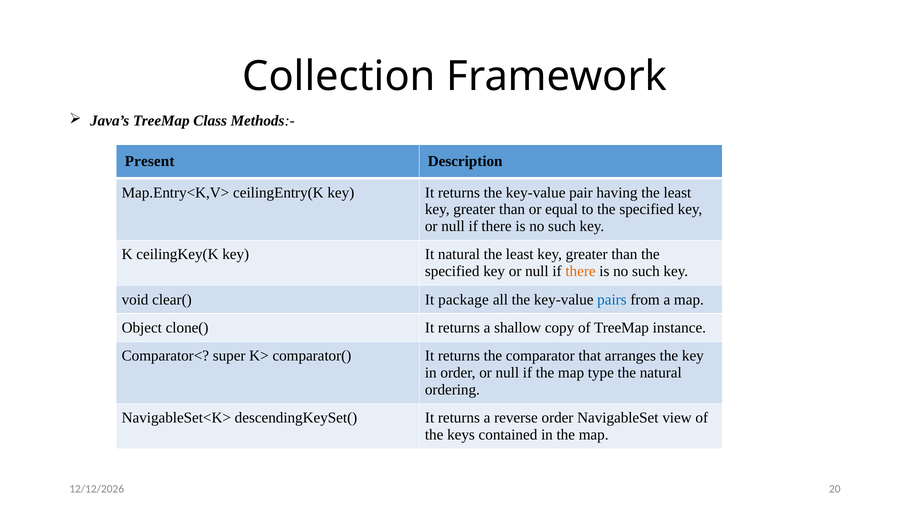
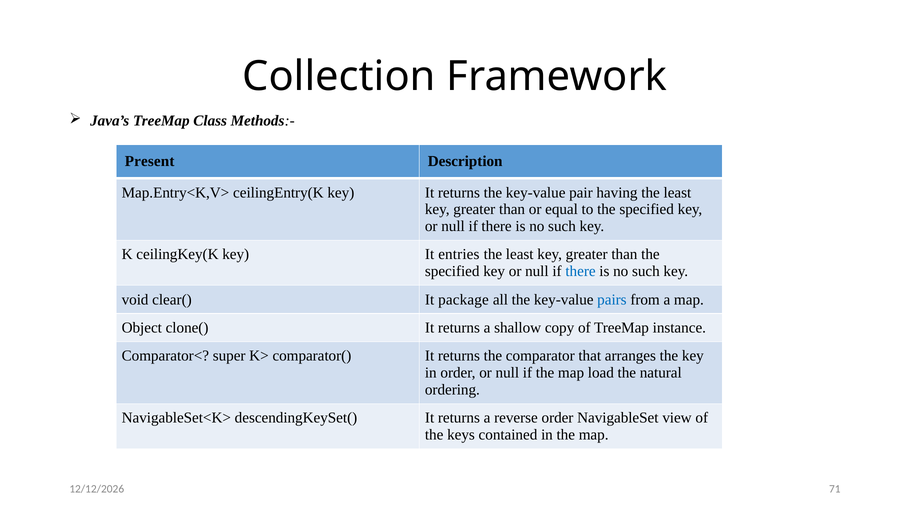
It natural: natural -> entries
there at (581, 271) colour: orange -> blue
type: type -> load
20: 20 -> 71
